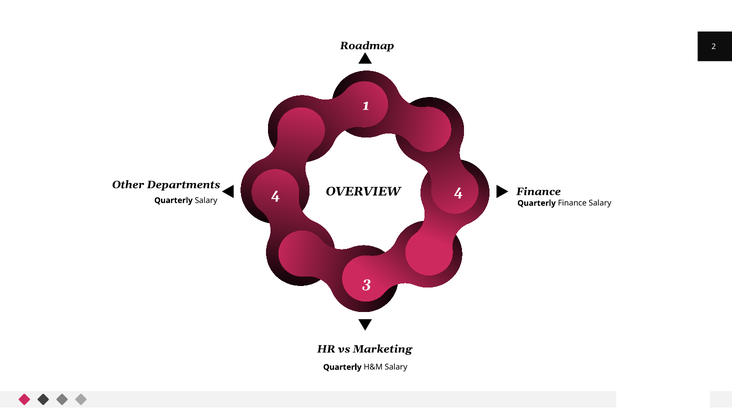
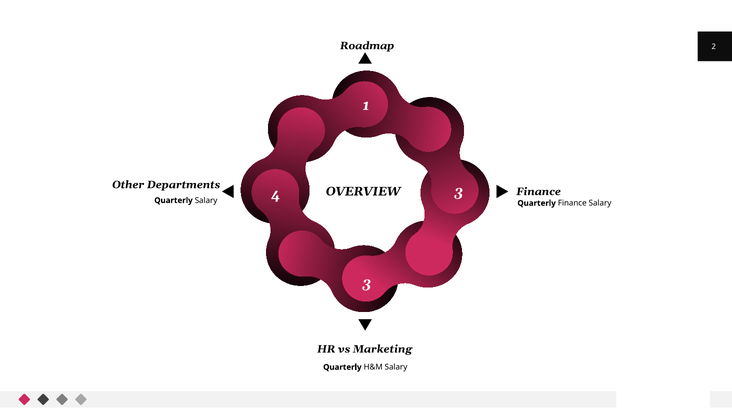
4 4: 4 -> 3
